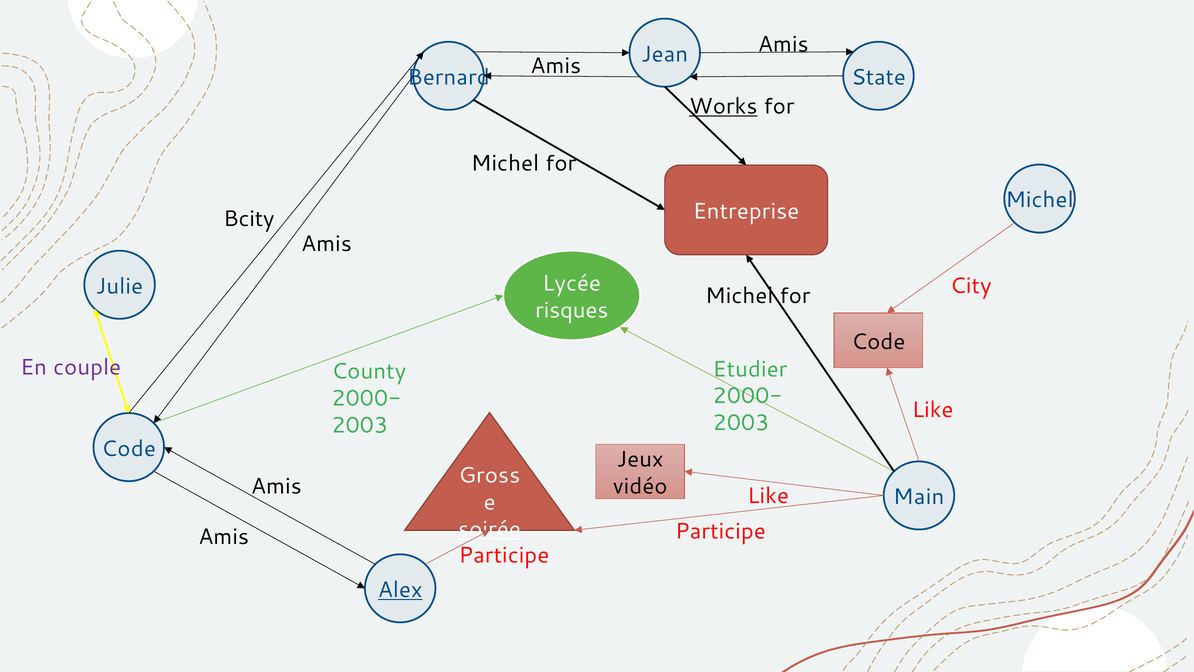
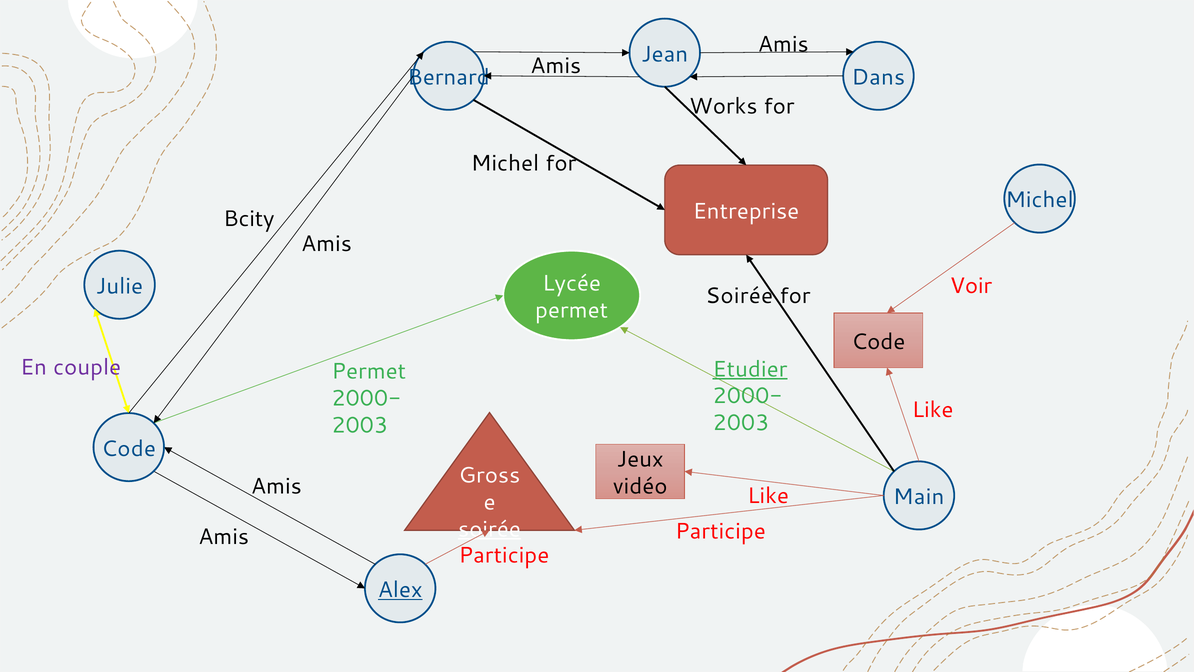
State: State -> Dans
Works underline: present -> none
City: City -> Voir
Michel at (739, 296): Michel -> Soirée
risques at (572, 310): risques -> permet
Etudier underline: none -> present
County at (369, 371): County -> Permet
